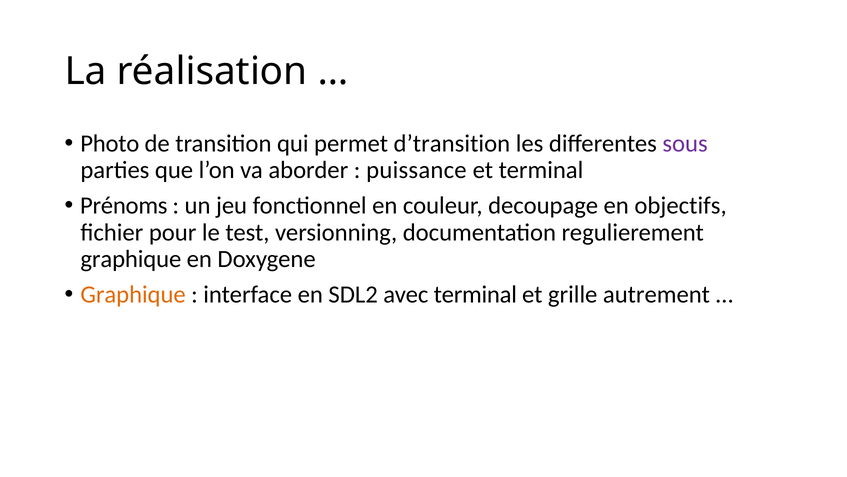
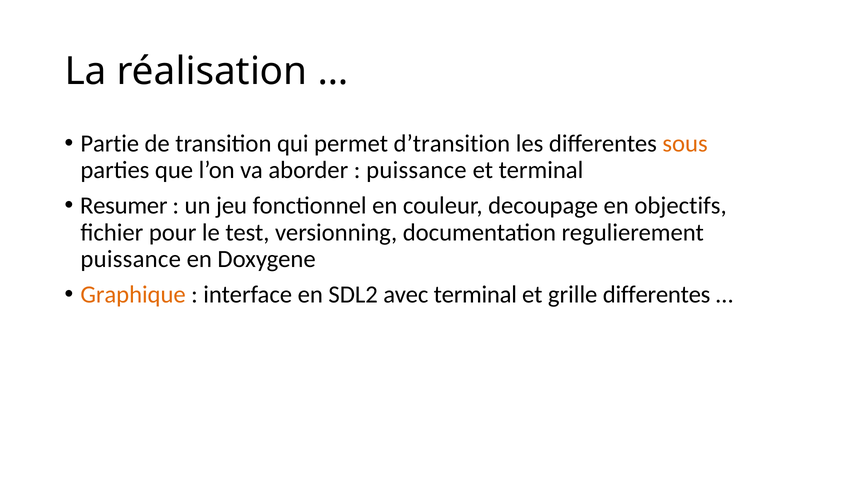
Photo: Photo -> Partie
sous colour: purple -> orange
Prénoms: Prénoms -> Resumer
graphique at (131, 259): graphique -> puissance
grille autrement: autrement -> differentes
